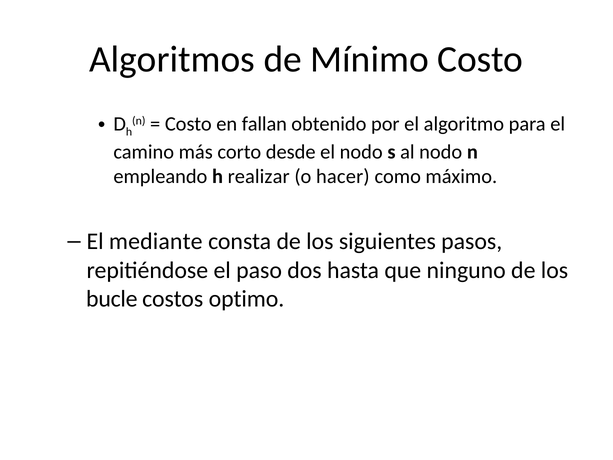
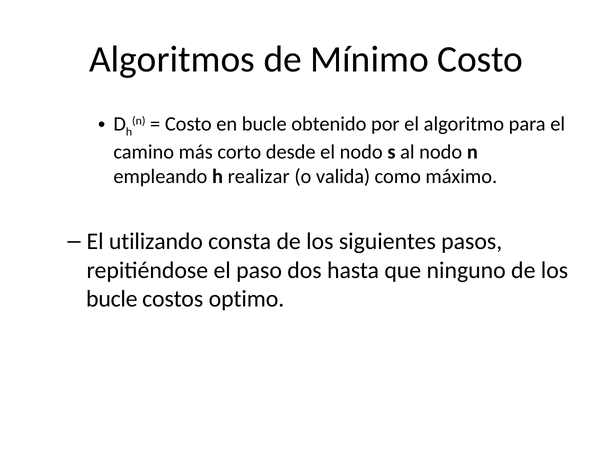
en fallan: fallan -> bucle
hacer: hacer -> valida
mediante: mediante -> utilizando
